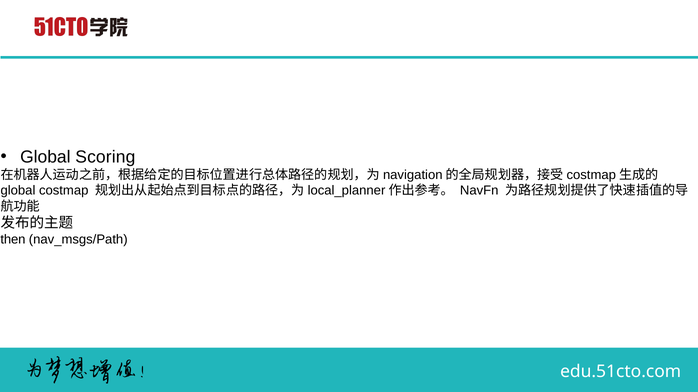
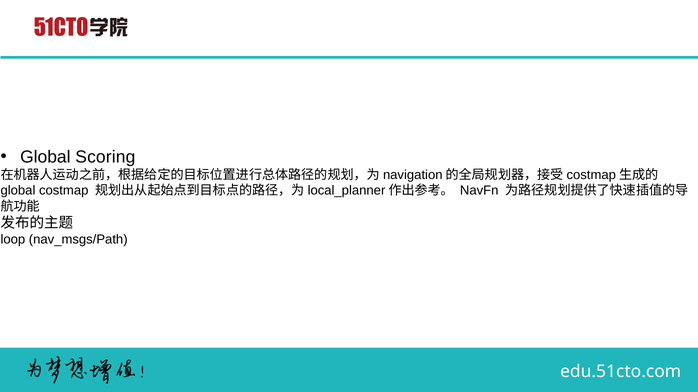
then: then -> loop
